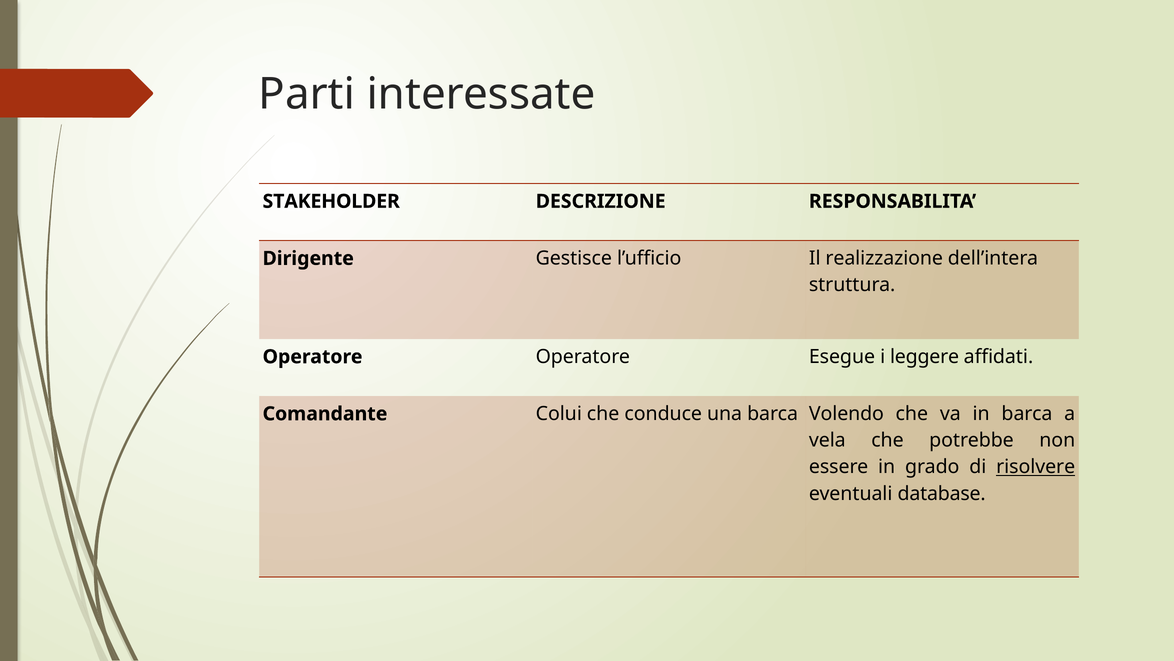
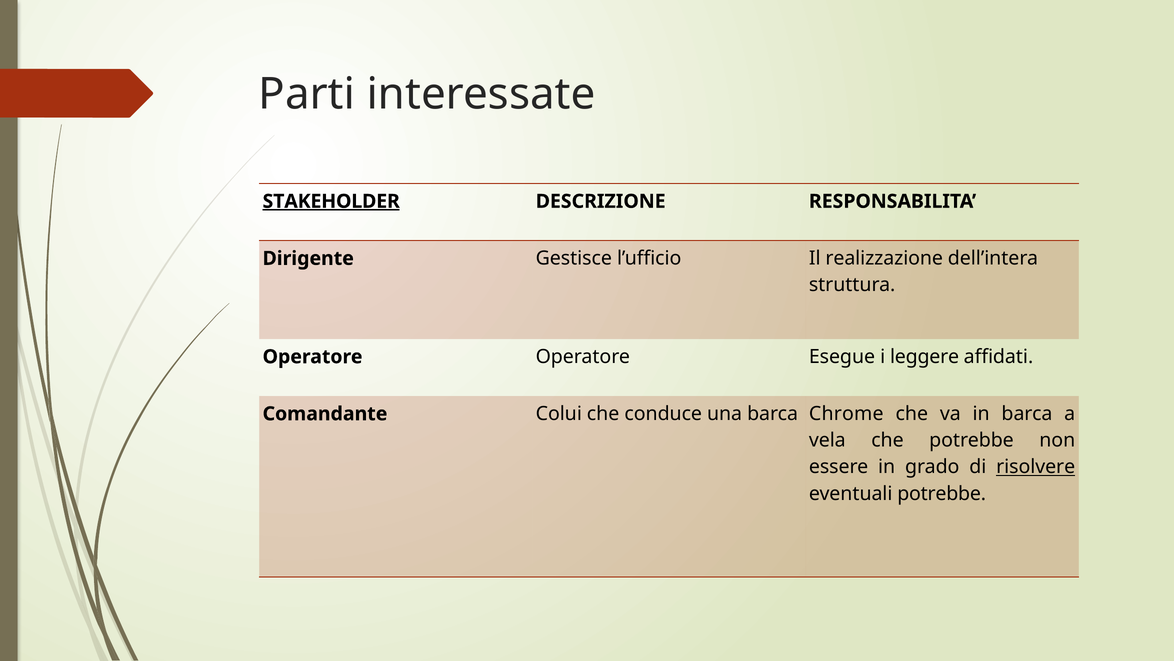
STAKEHOLDER underline: none -> present
Volendo: Volendo -> Chrome
eventuali database: database -> potrebbe
